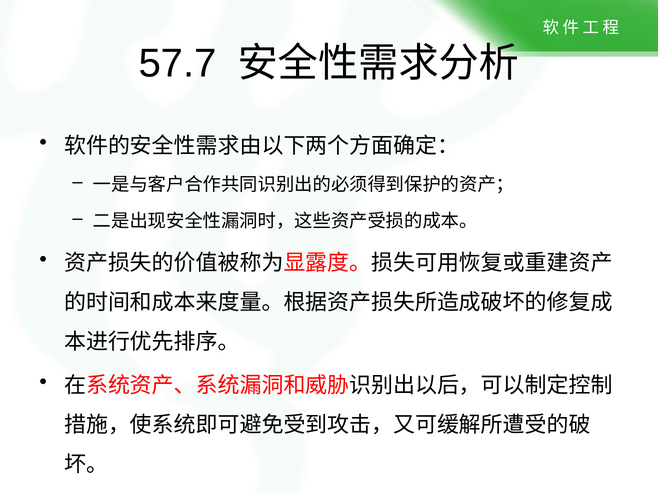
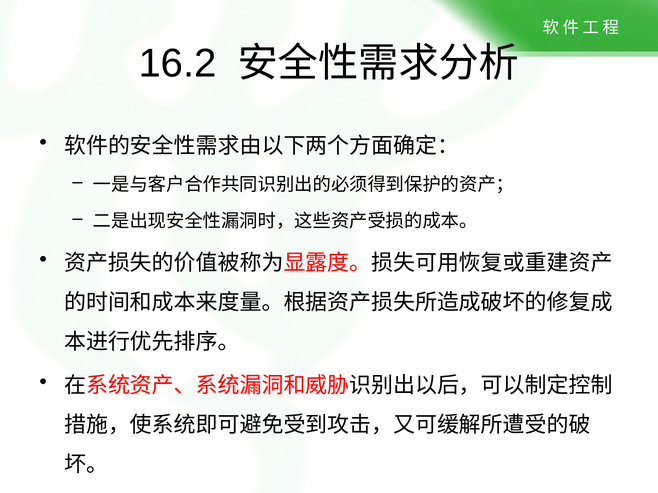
57.7: 57.7 -> 16.2
